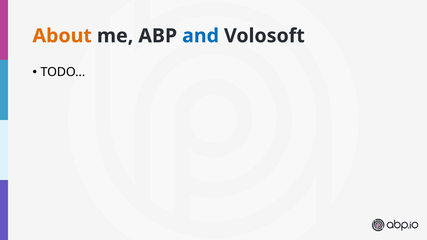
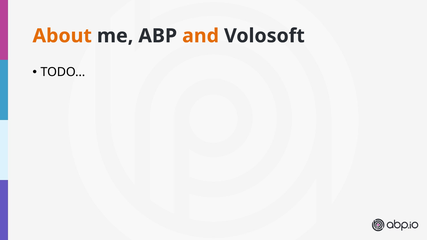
and colour: blue -> orange
